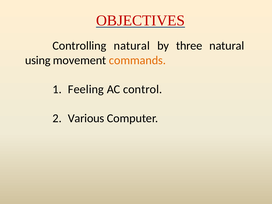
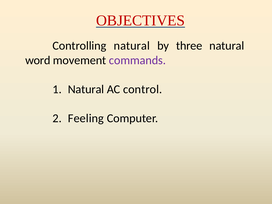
using: using -> word
commands colour: orange -> purple
Feeling at (86, 89): Feeling -> Natural
Various: Various -> Feeling
